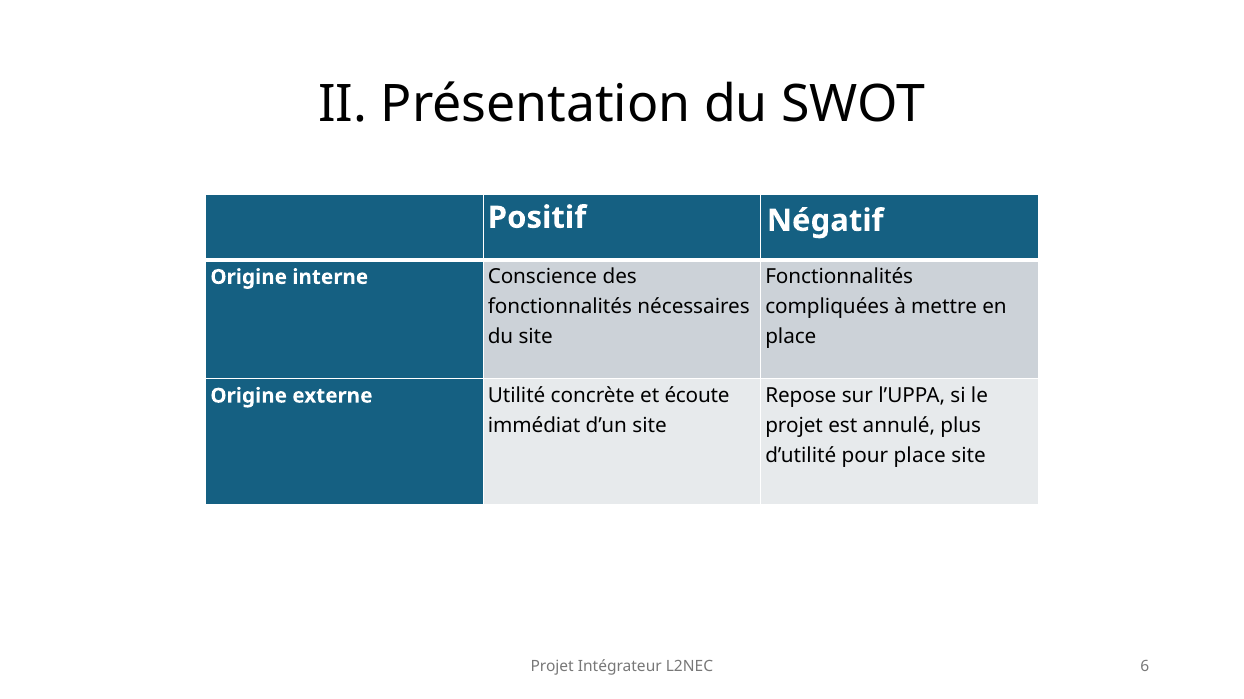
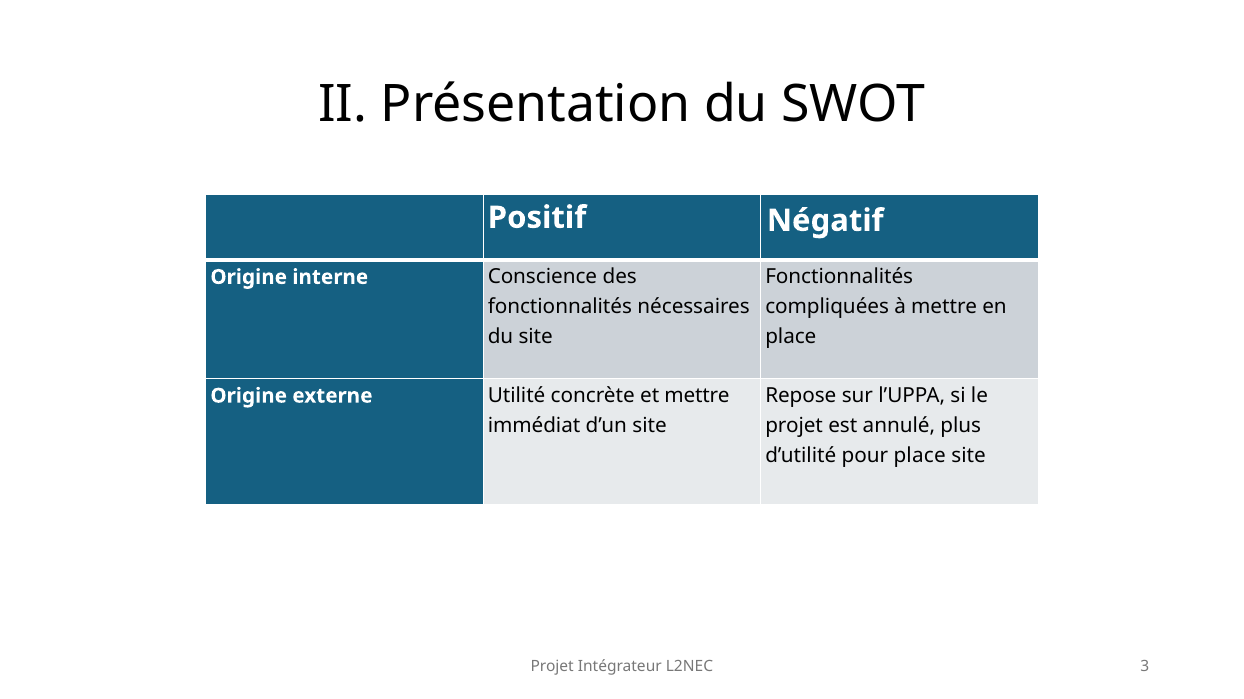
et écoute: écoute -> mettre
6: 6 -> 3
